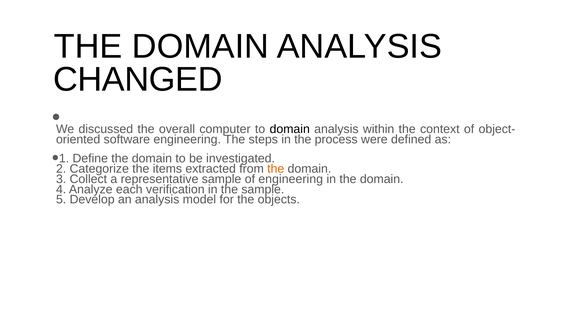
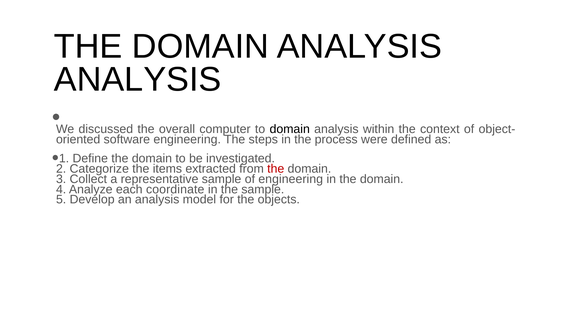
CHANGED at (138, 79): CHANGED -> ANALYSIS
the at (276, 169) colour: orange -> red
verification: verification -> coordinate
